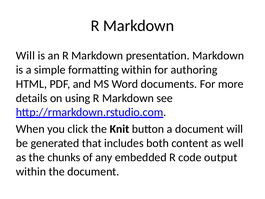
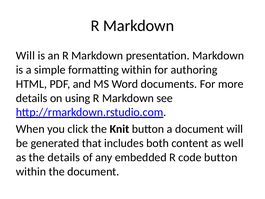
the chunks: chunks -> details
code output: output -> button
